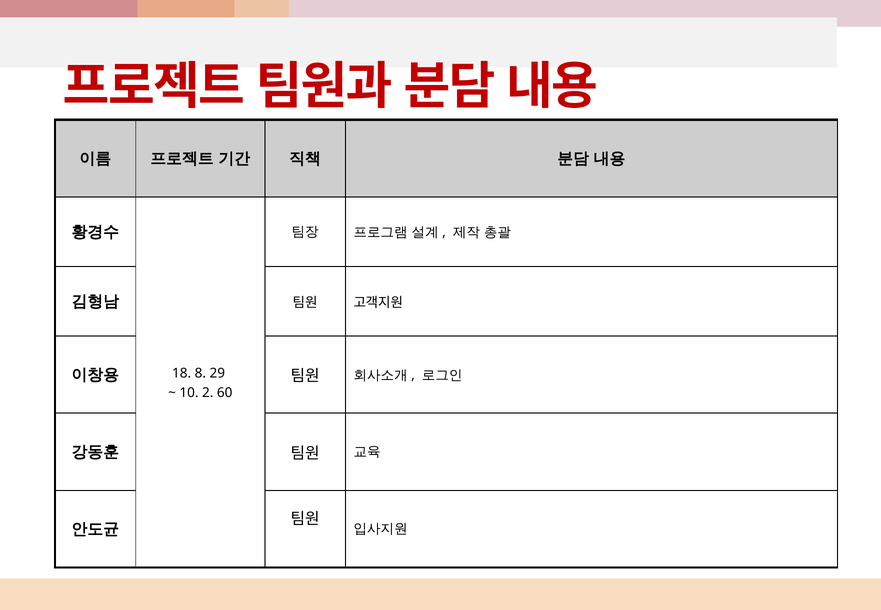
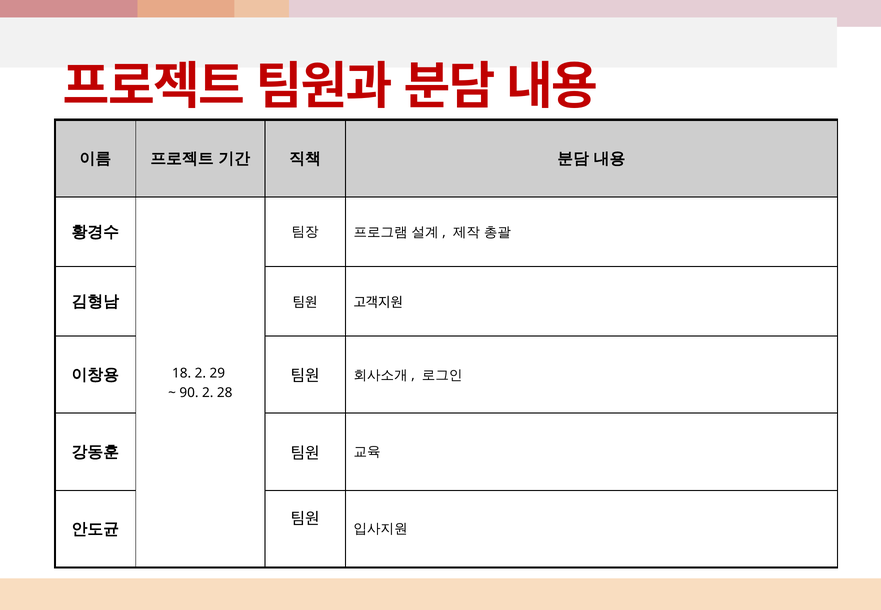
18 8: 8 -> 2
10: 10 -> 90
60: 60 -> 28
